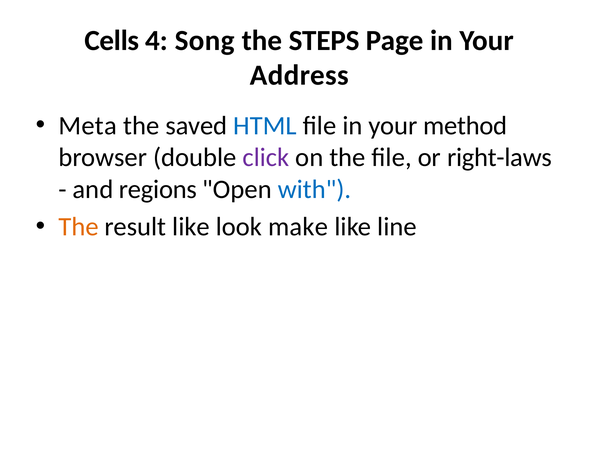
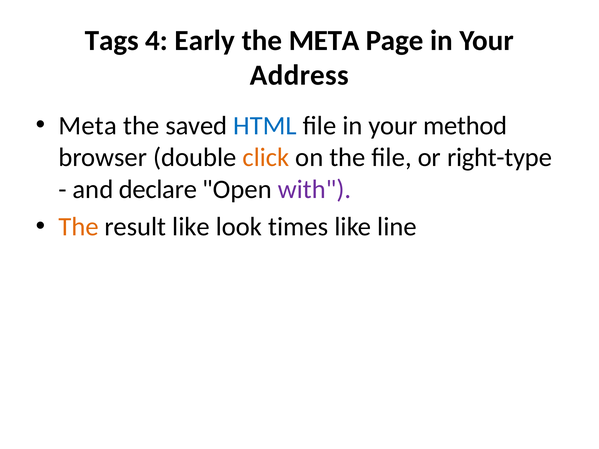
Cells: Cells -> Tags
Song: Song -> Early
the STEPS: STEPS -> META
click colour: purple -> orange
right-laws: right-laws -> right-type
regions: regions -> declare
with colour: blue -> purple
make: make -> times
